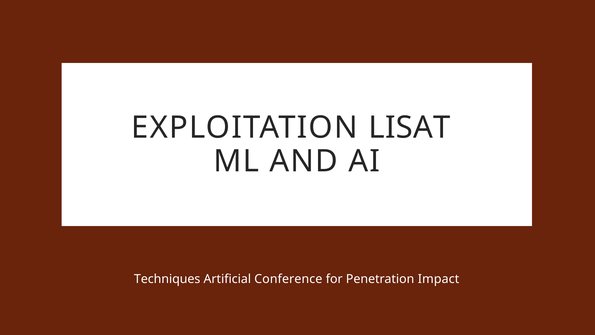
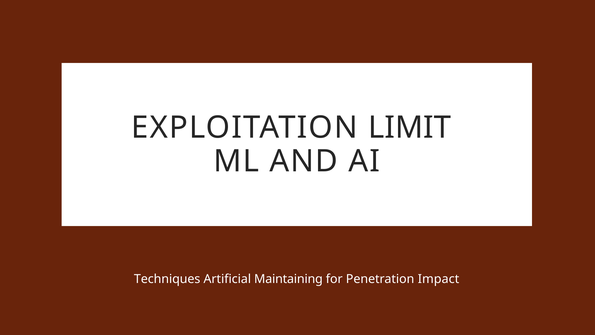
LISAT: LISAT -> LIMIT
Conference: Conference -> Maintaining
